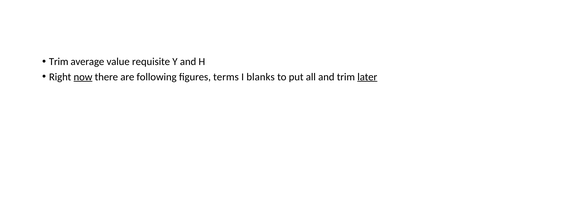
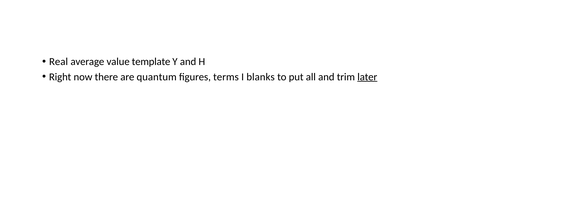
Trim at (59, 62): Trim -> Real
requisite: requisite -> template
now underline: present -> none
following: following -> quantum
